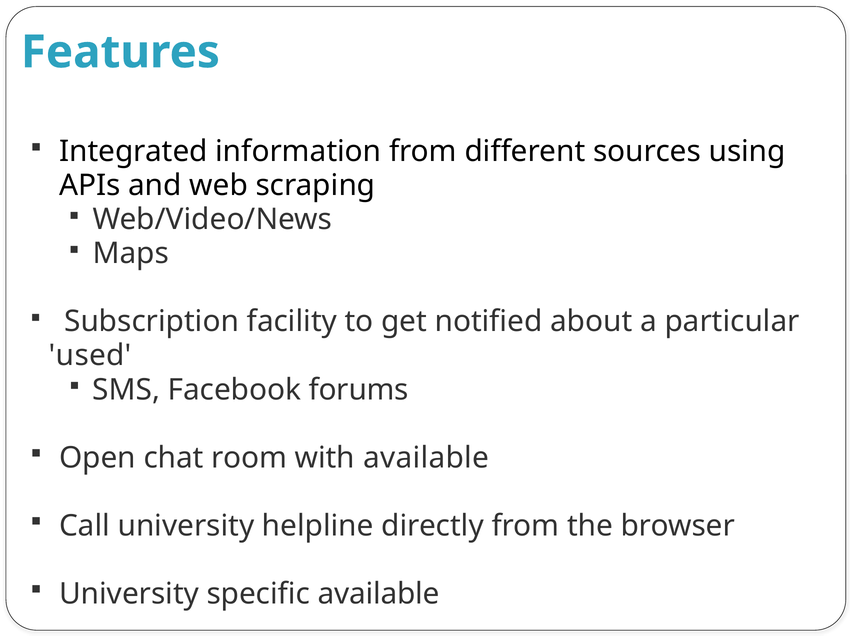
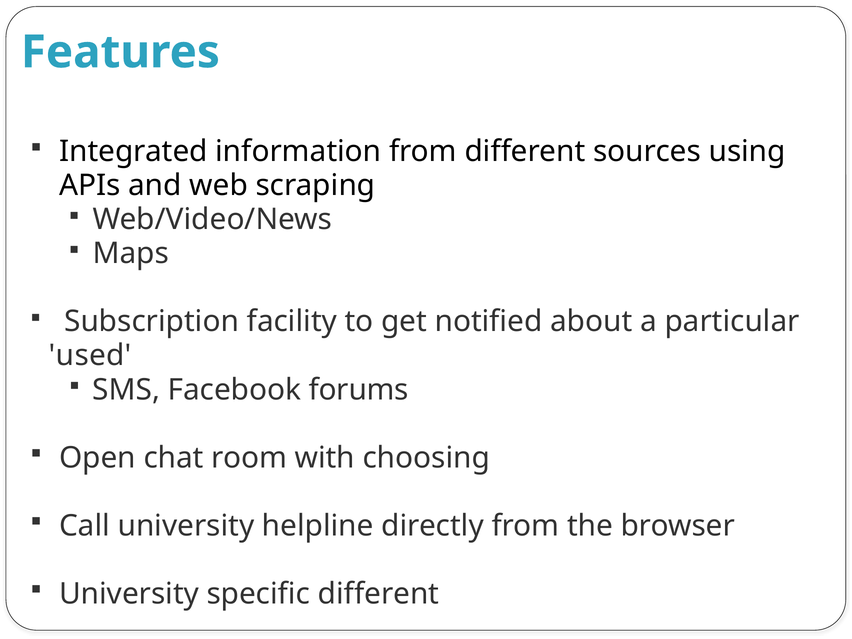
with available: available -> choosing
specific available: available -> different
